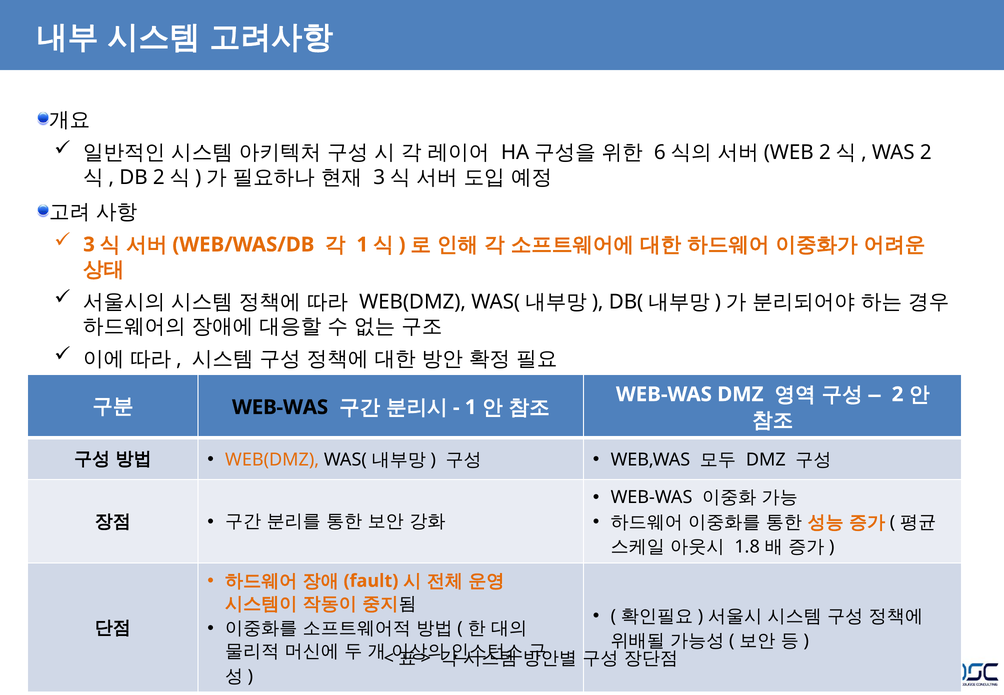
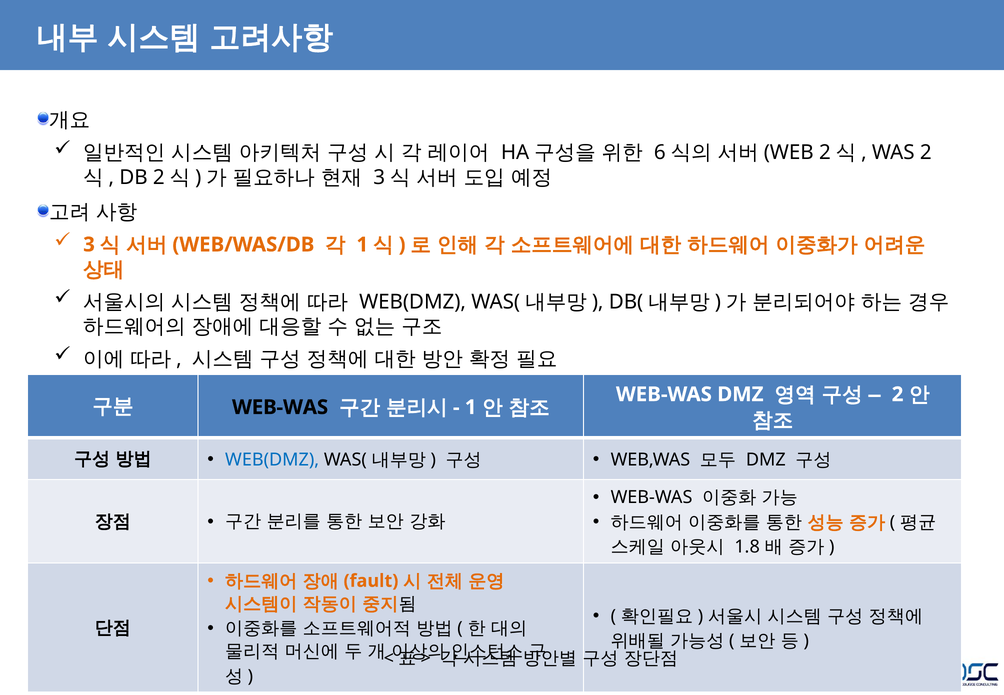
WEB(DMZ at (272, 460) colour: orange -> blue
